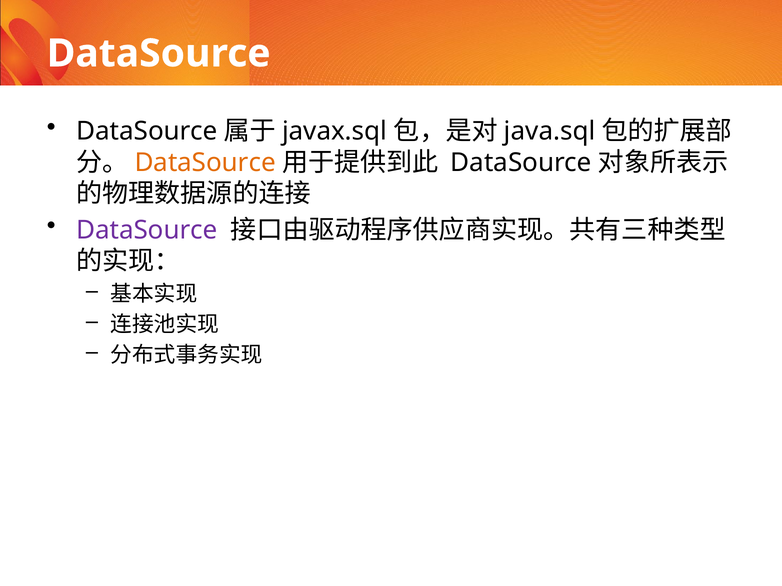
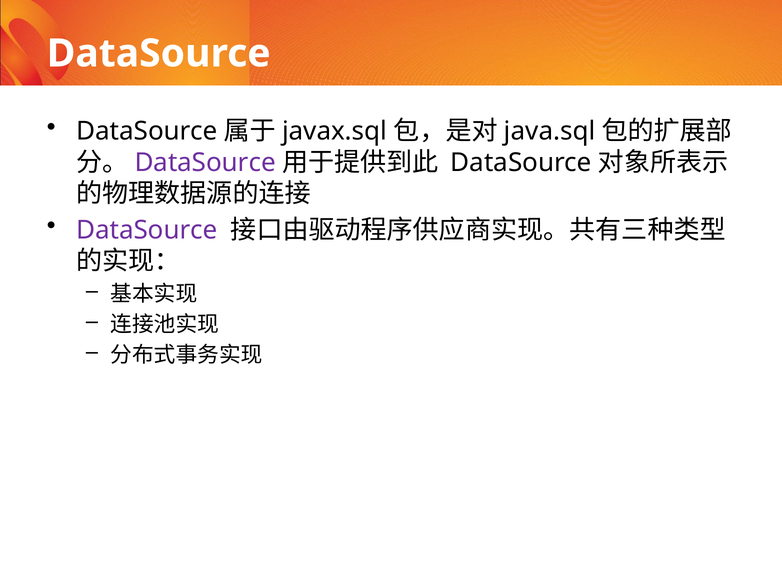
DataSource at (205, 163) colour: orange -> purple
